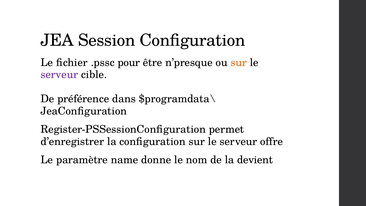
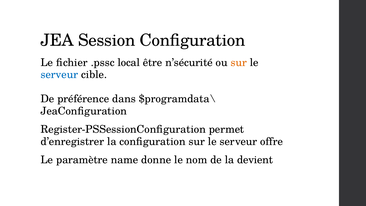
pour: pour -> local
n’presque: n’presque -> n’sécurité
serveur at (59, 75) colour: purple -> blue
